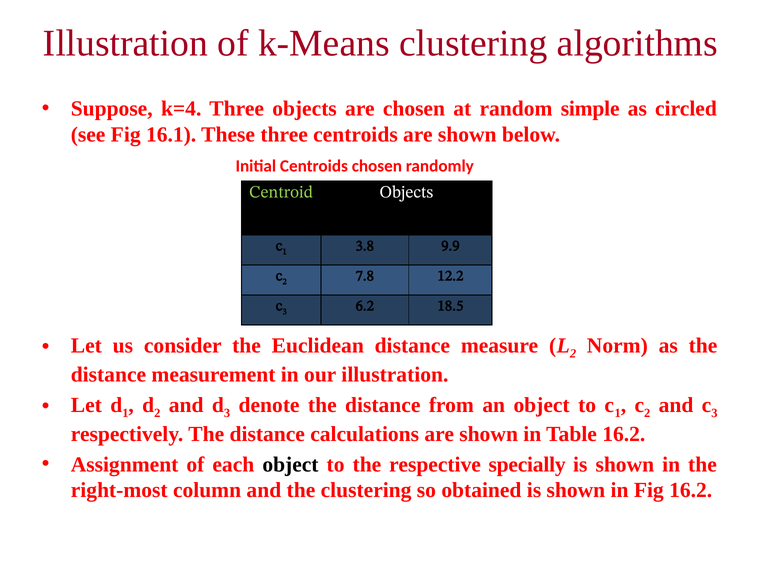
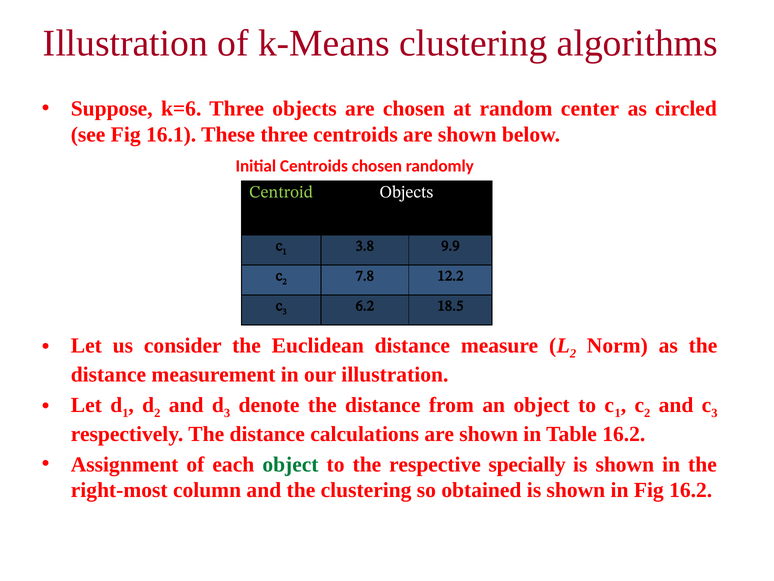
k=4: k=4 -> k=6
simple: simple -> center
object at (290, 464) colour: black -> green
